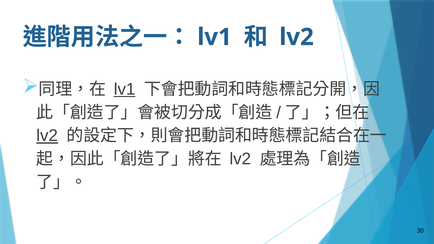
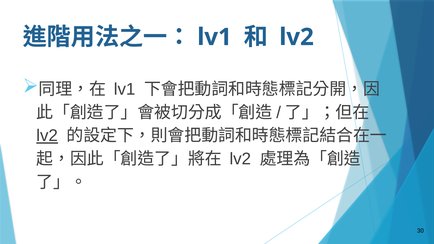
lv1 at (125, 89) underline: present -> none
